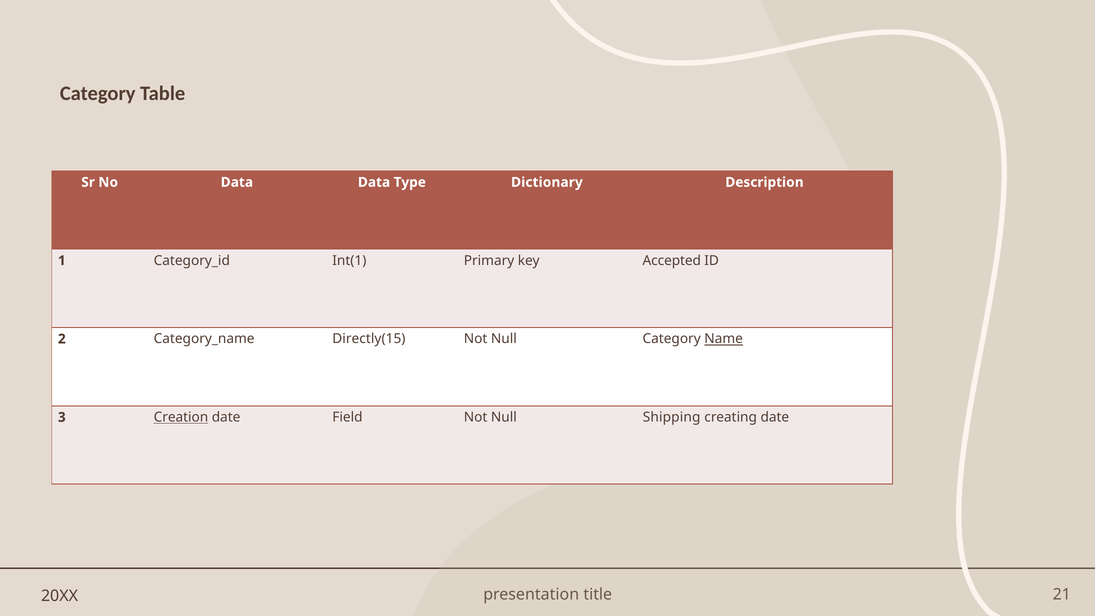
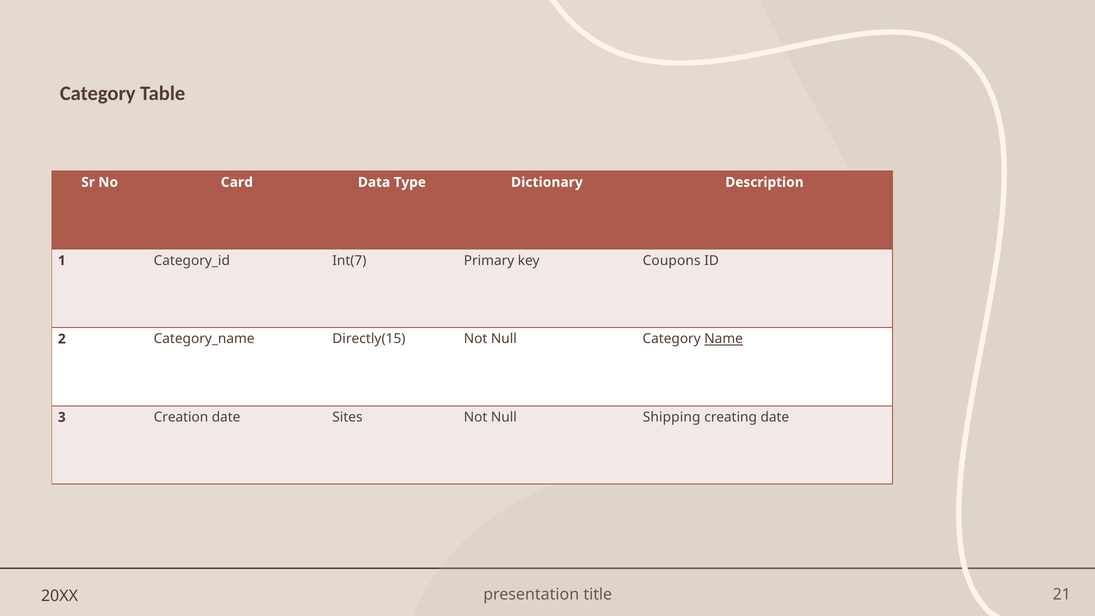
No Data: Data -> Card
Int(1: Int(1 -> Int(7
Accepted: Accepted -> Coupons
Creation underline: present -> none
Field: Field -> Sites
